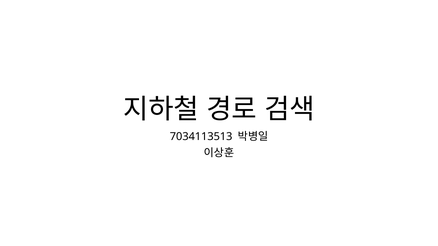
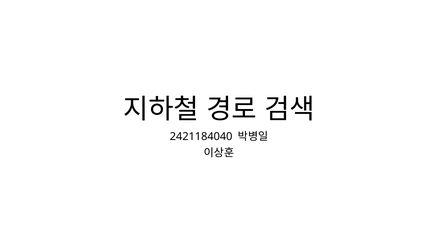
7034113513: 7034113513 -> 2421184040
